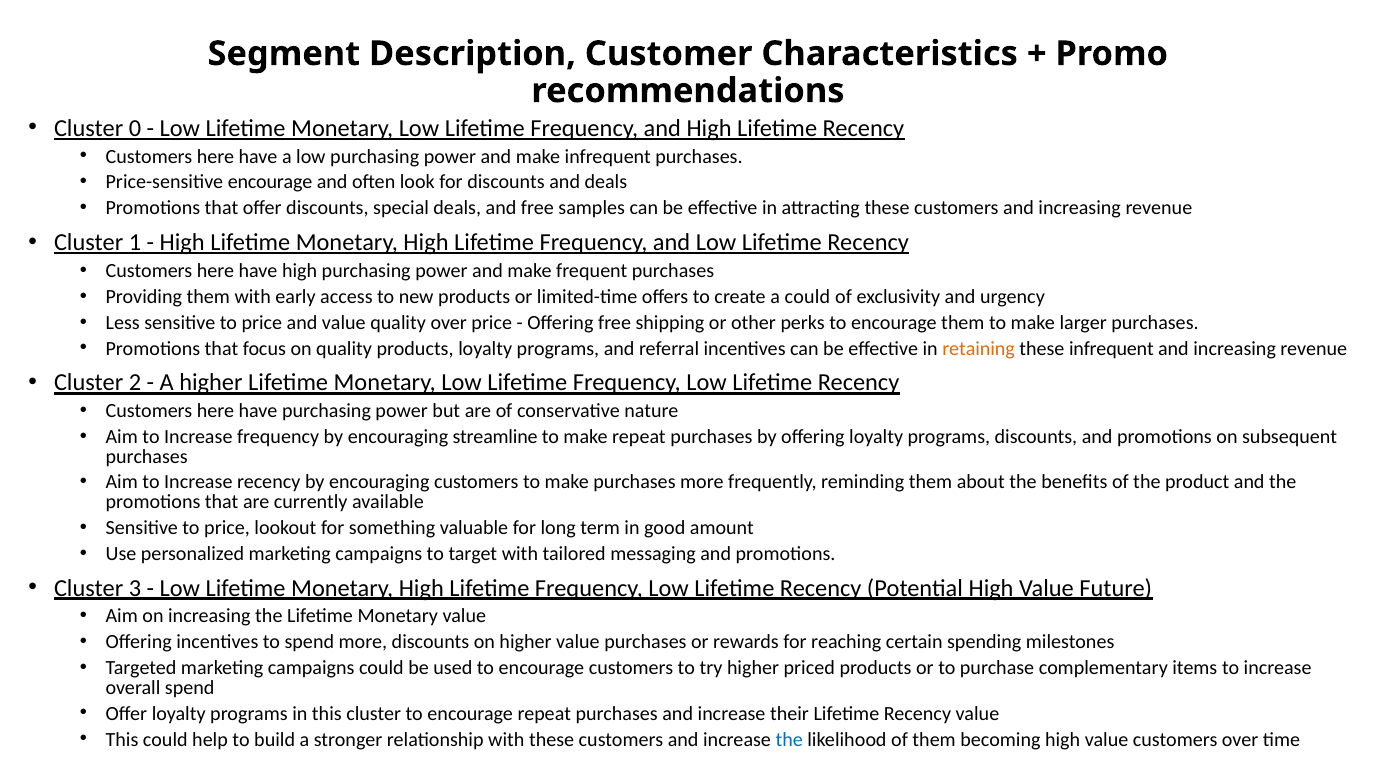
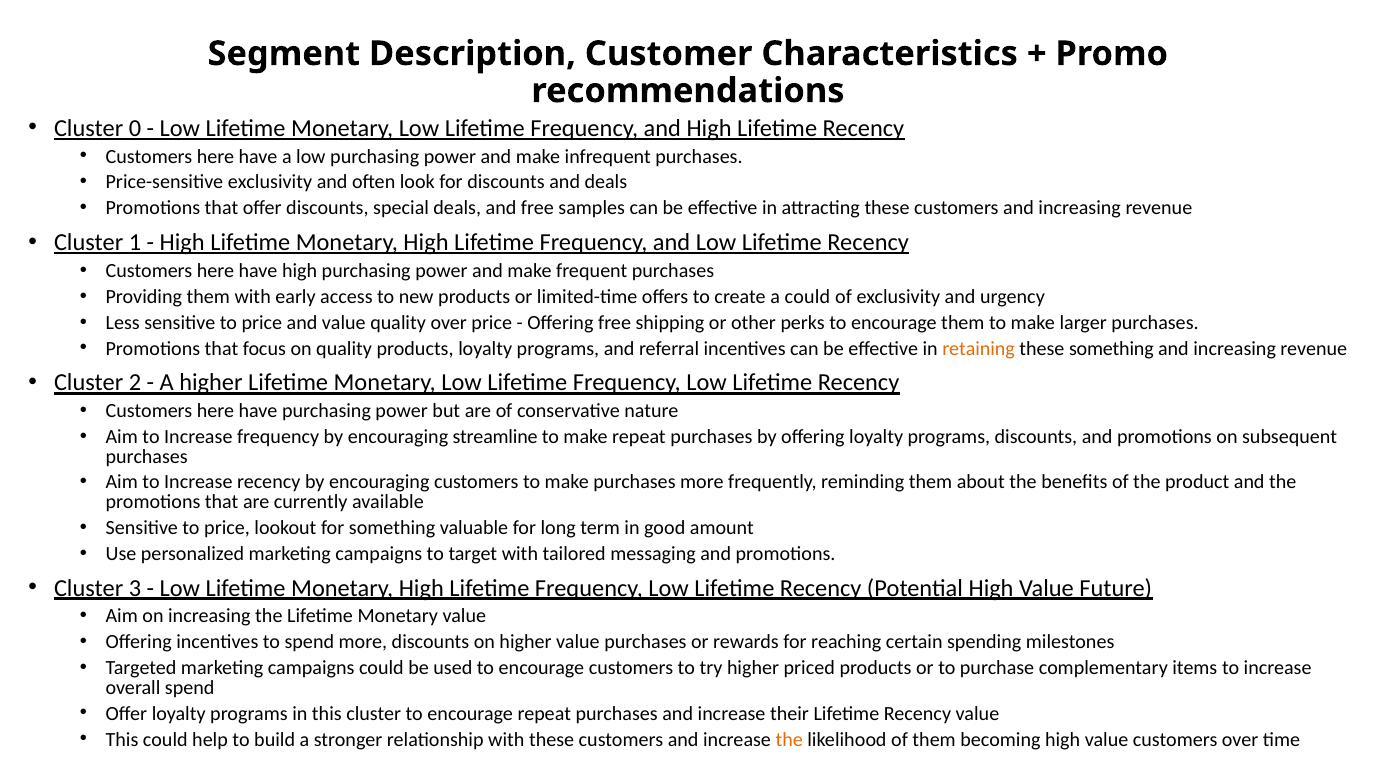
Price-sensitive encourage: encourage -> exclusivity
these infrequent: infrequent -> something
the at (789, 739) colour: blue -> orange
